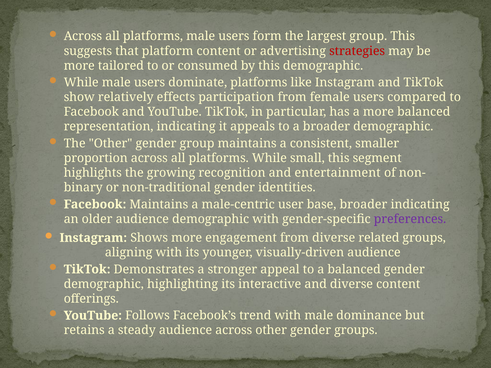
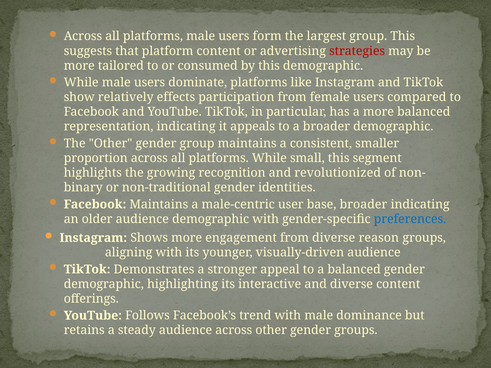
entertainment: entertainment -> revolutionized
preferences colour: purple -> blue
related: related -> reason
